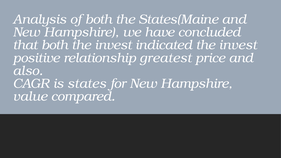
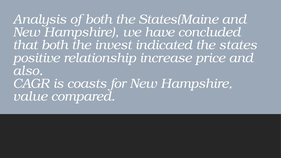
indicated the invest: invest -> states
greatest: greatest -> increase
states: states -> coasts
